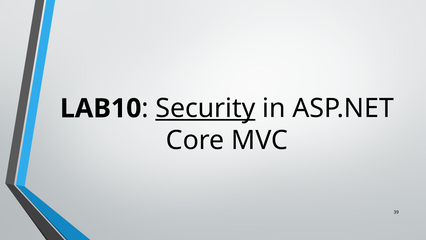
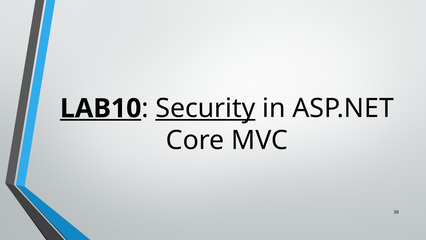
LAB10 underline: none -> present
